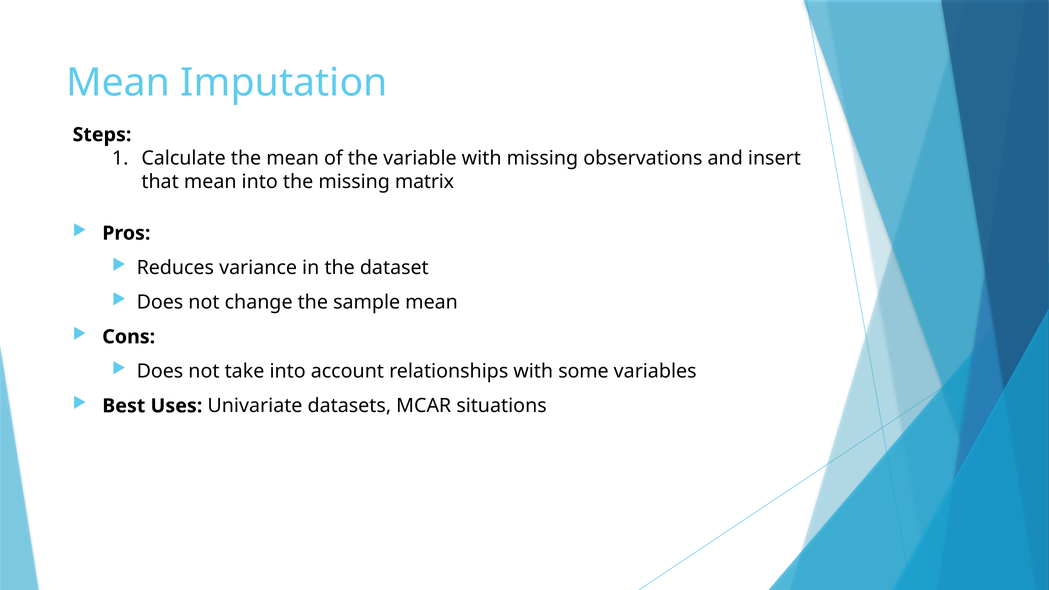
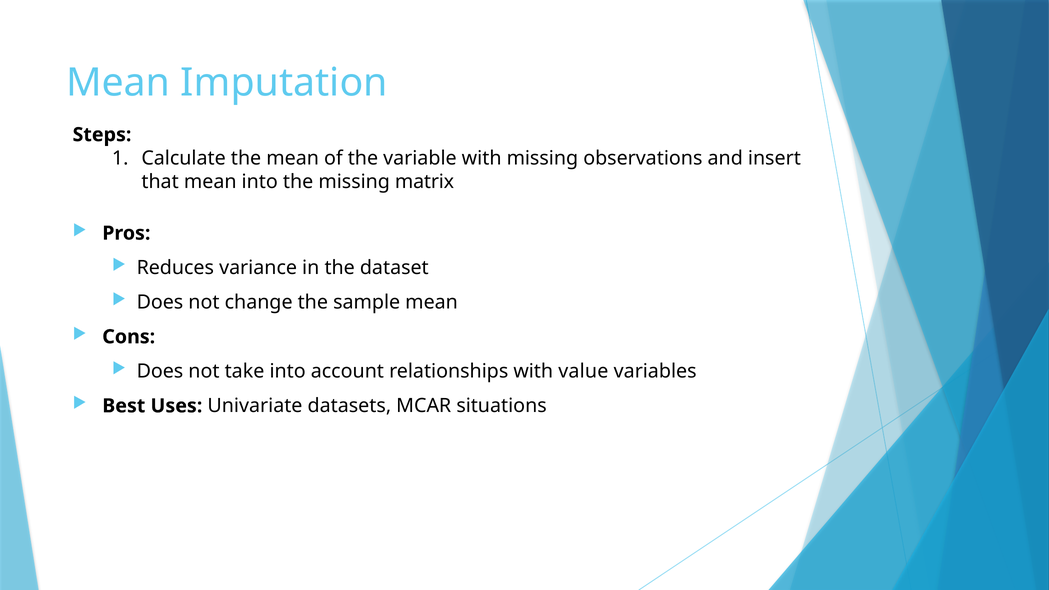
some: some -> value
